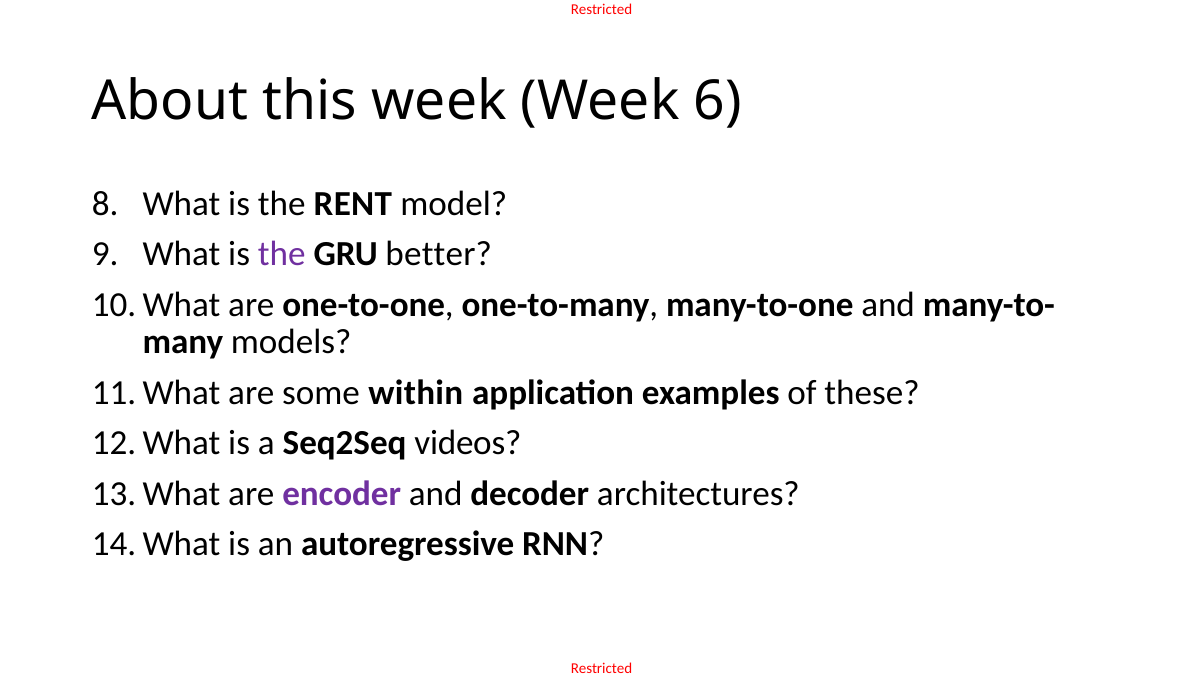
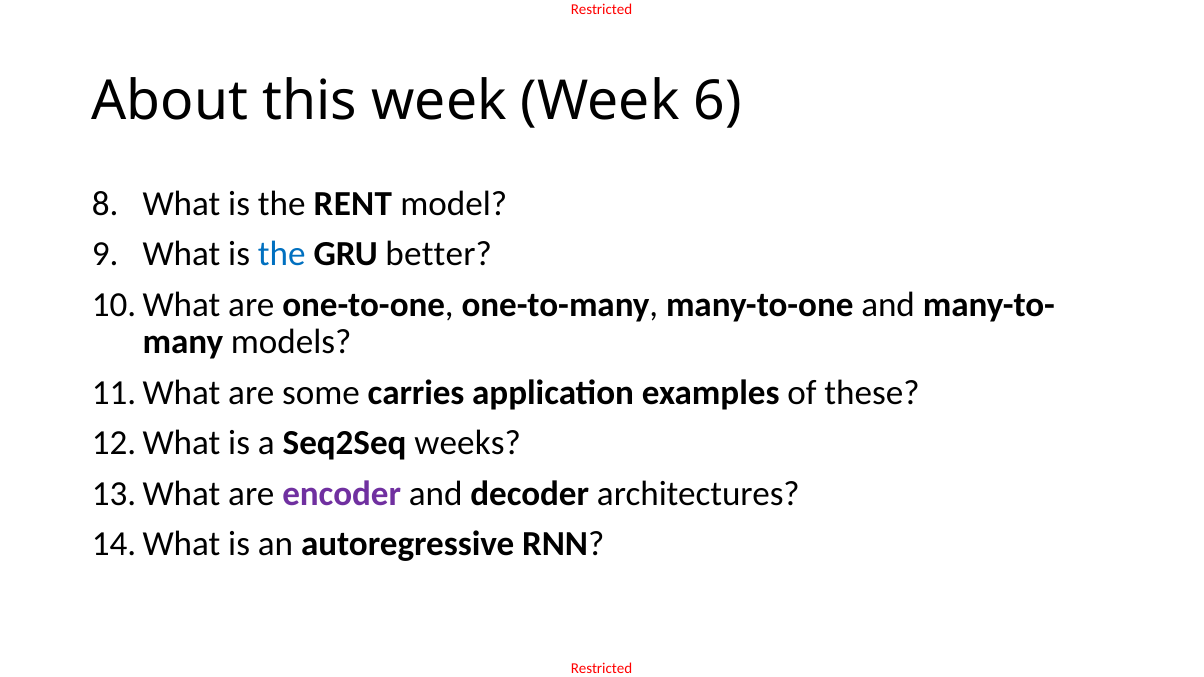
the at (282, 254) colour: purple -> blue
within: within -> carries
videos: videos -> weeks
